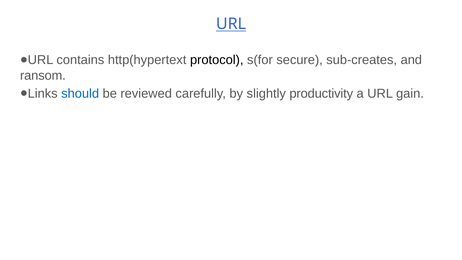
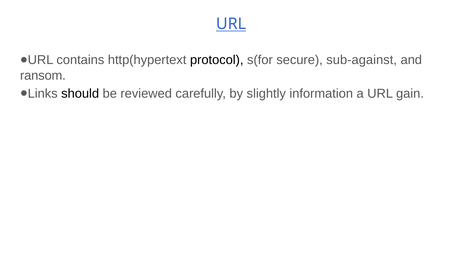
sub-creates: sub-creates -> sub-against
should colour: blue -> black
productivity: productivity -> information
